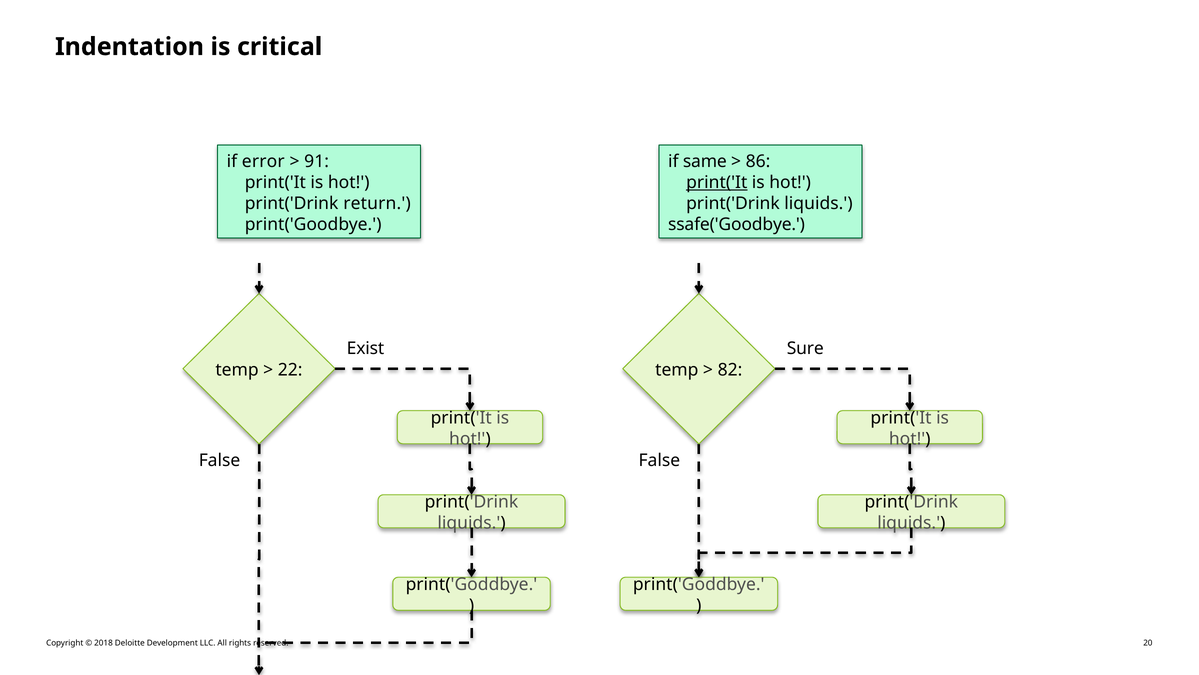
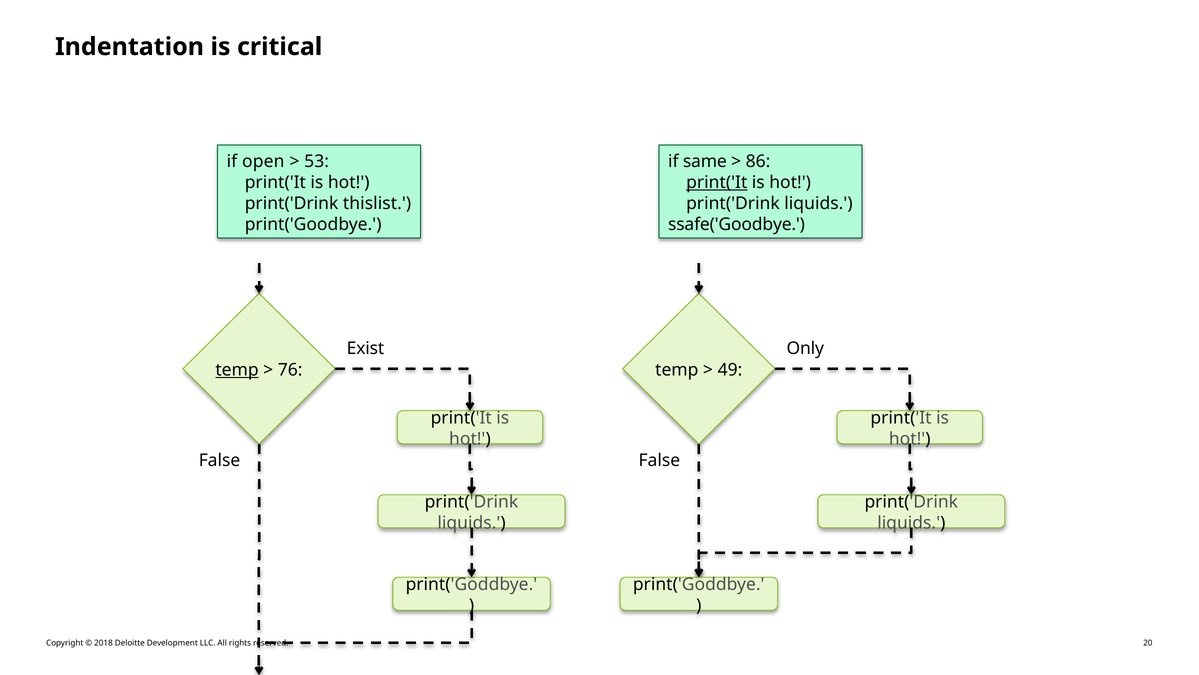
error: error -> open
91: 91 -> 53
return: return -> thislist
Sure: Sure -> Only
temp at (237, 370) underline: none -> present
22: 22 -> 76
82: 82 -> 49
